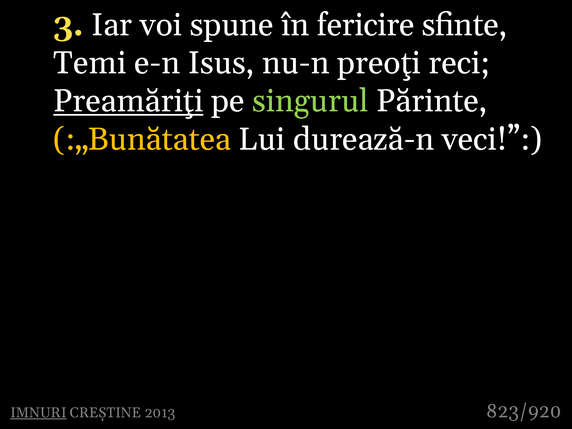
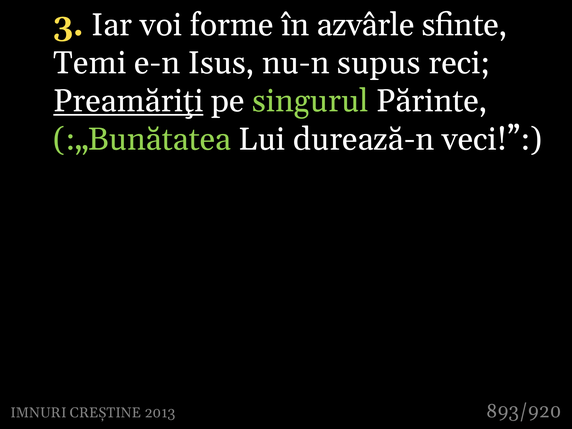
spune: spune -> forme
fericire: fericire -> azvârle
preoţi: preoţi -> supus
:„Bunătatea colour: yellow -> light green
IMNURI underline: present -> none
823/920: 823/920 -> 893/920
